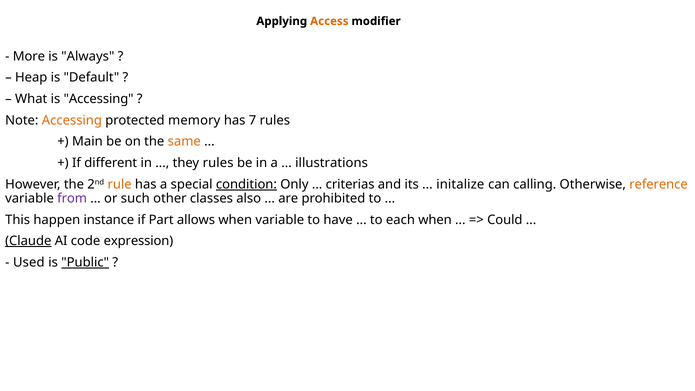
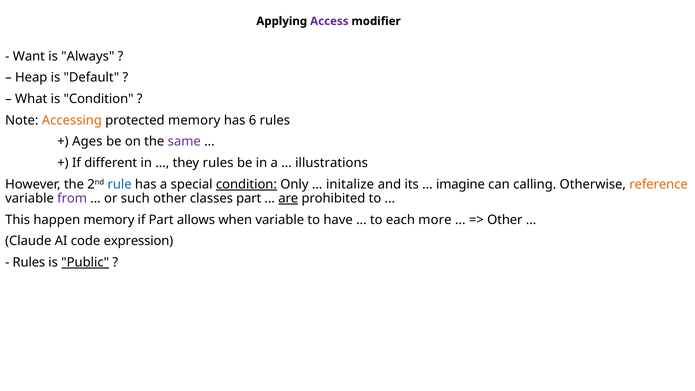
Access colour: orange -> purple
More: More -> Want
is Accessing: Accessing -> Condition
7: 7 -> 6
Main: Main -> Ages
same colour: orange -> purple
rule colour: orange -> blue
criterias: criterias -> initalize
initalize: initalize -> imagine
classes also: also -> part
are underline: none -> present
happen instance: instance -> memory
each when: when -> more
Could at (505, 220): Could -> Other
Claude underline: present -> none
Used at (29, 262): Used -> Rules
